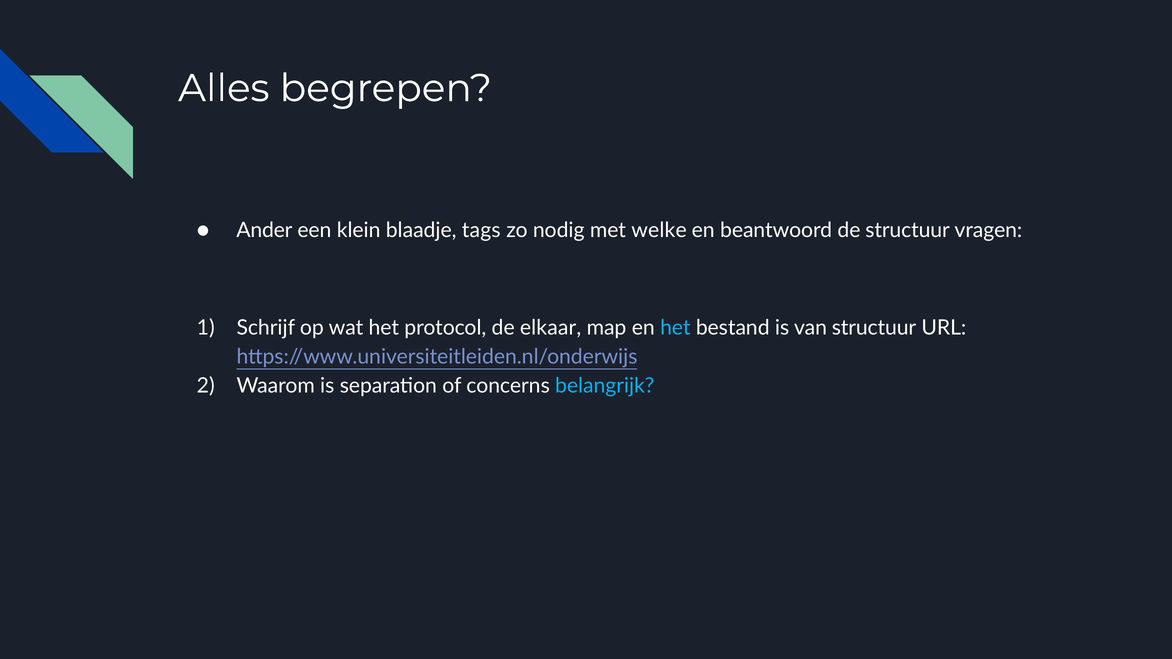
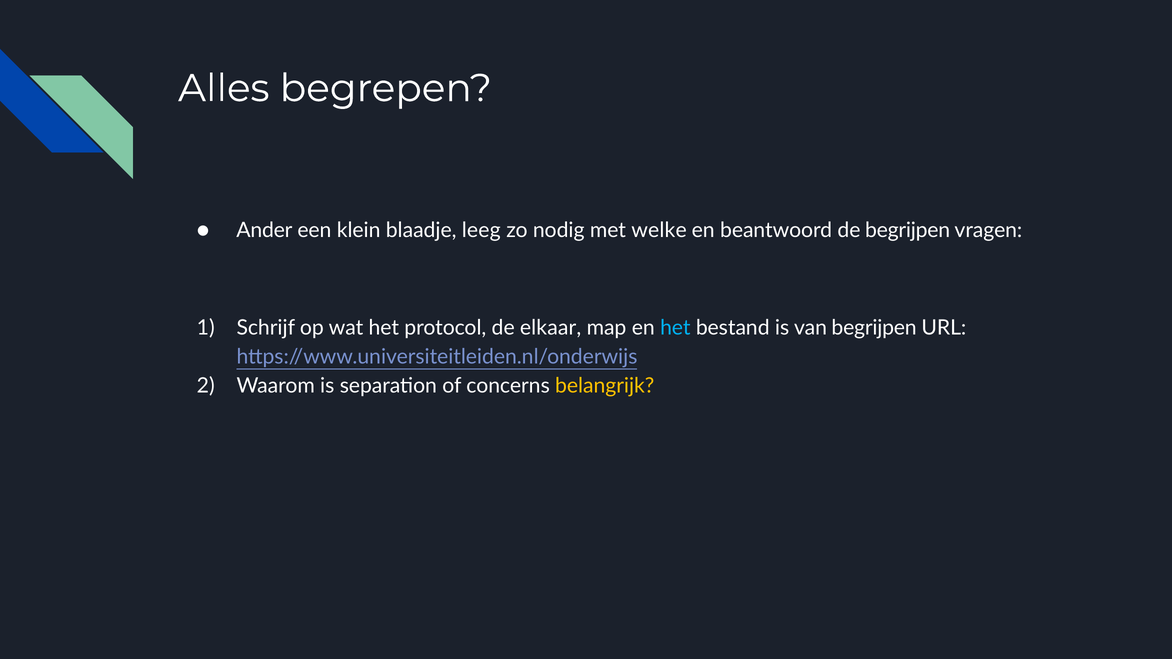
tags: tags -> leeg
de structuur: structuur -> begrijpen
van structuur: structuur -> begrijpen
belangrijk colour: light blue -> yellow
